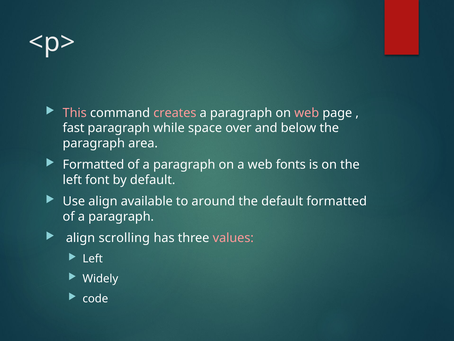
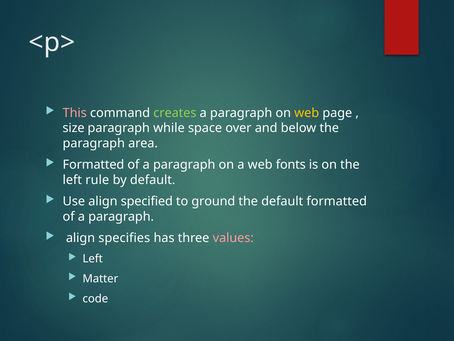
creates colour: pink -> light green
web at (307, 113) colour: pink -> yellow
fast: fast -> size
font: font -> rule
available: available -> specified
around: around -> ground
scrolling: scrolling -> specifies
Widely: Widely -> Matter
